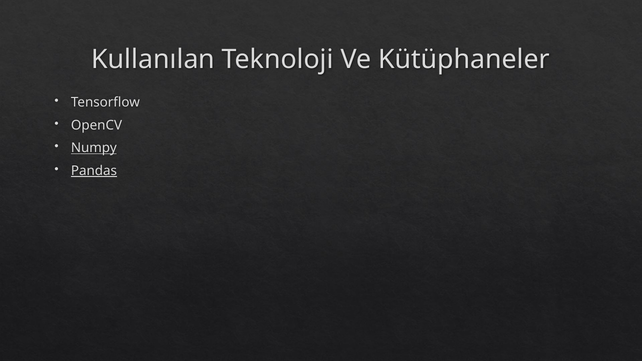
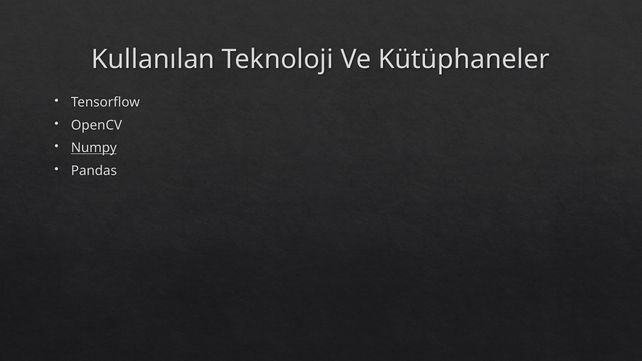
Pandas underline: present -> none
